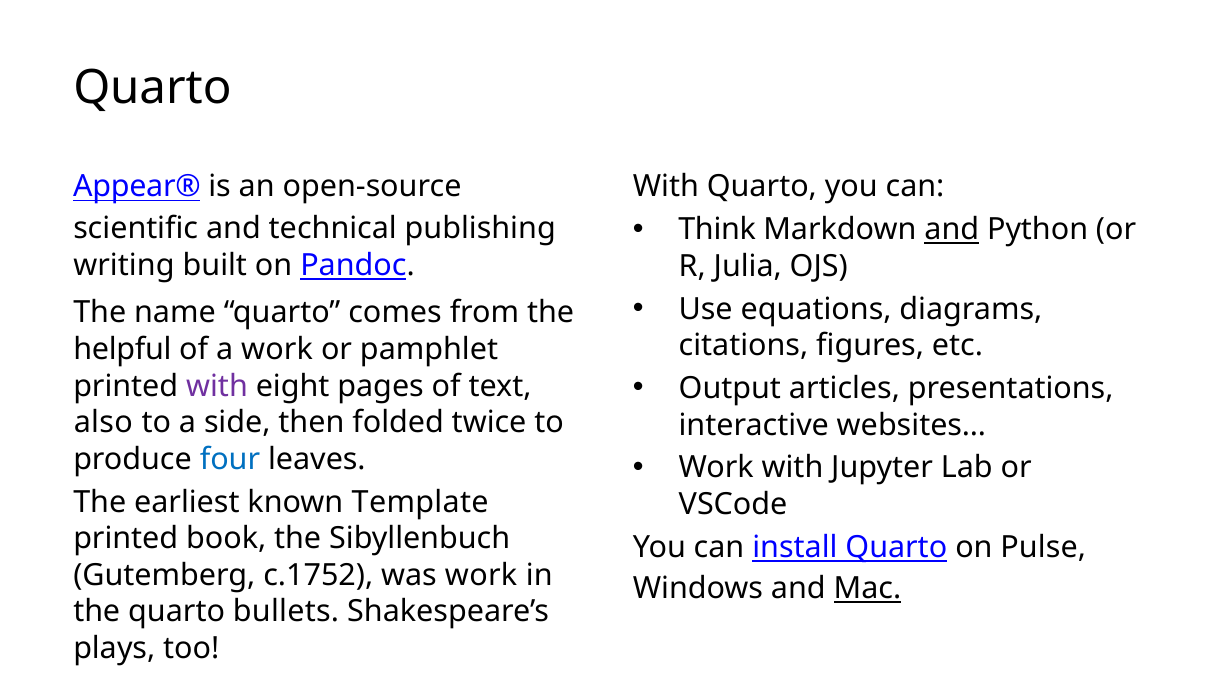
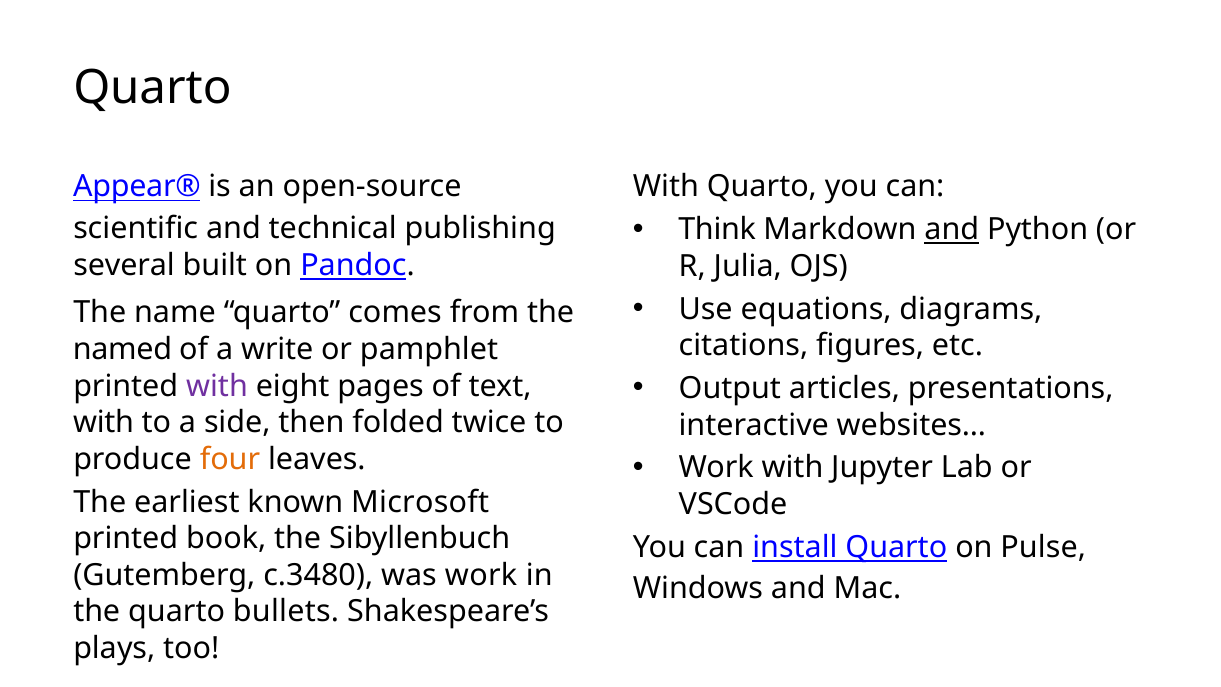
writing: writing -> several
helpful: helpful -> named
a work: work -> write
also at (103, 423): also -> with
four colour: blue -> orange
Template: Template -> Microsoft
c.1752: c.1752 -> c.3480
Mac underline: present -> none
